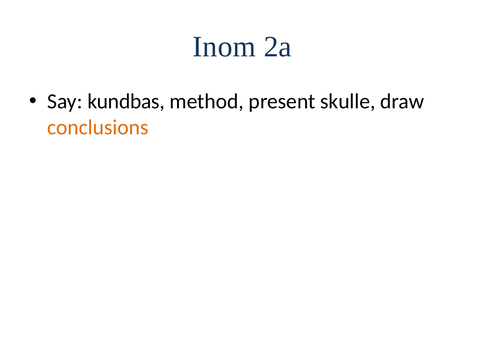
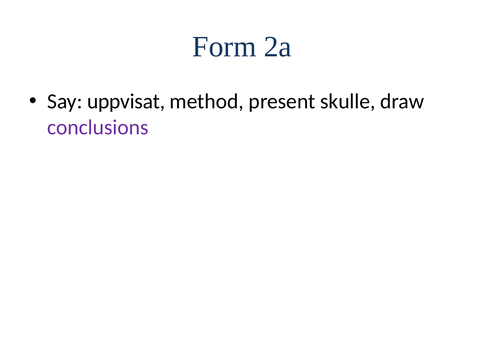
Inom: Inom -> Form
kundbas: kundbas -> uppvisat
conclusions colour: orange -> purple
